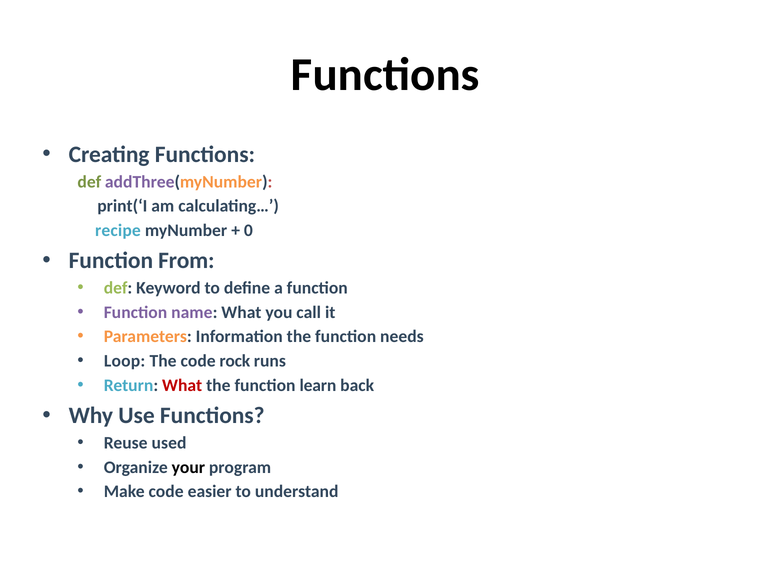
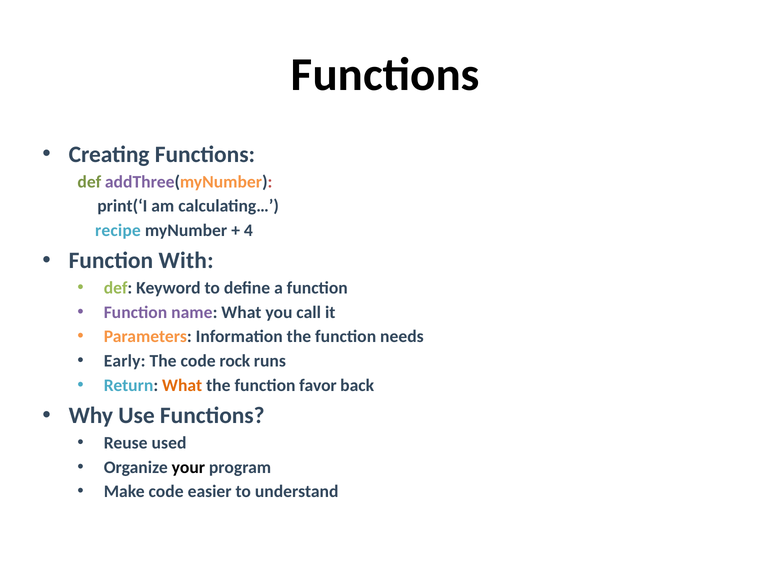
0: 0 -> 4
From: From -> With
Loop: Loop -> Early
What at (182, 385) colour: red -> orange
learn: learn -> favor
